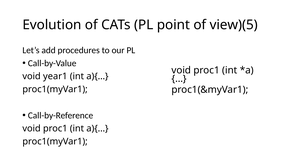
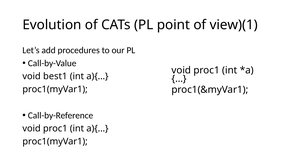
view)(5: view)(5 -> view)(1
year1: year1 -> best1
